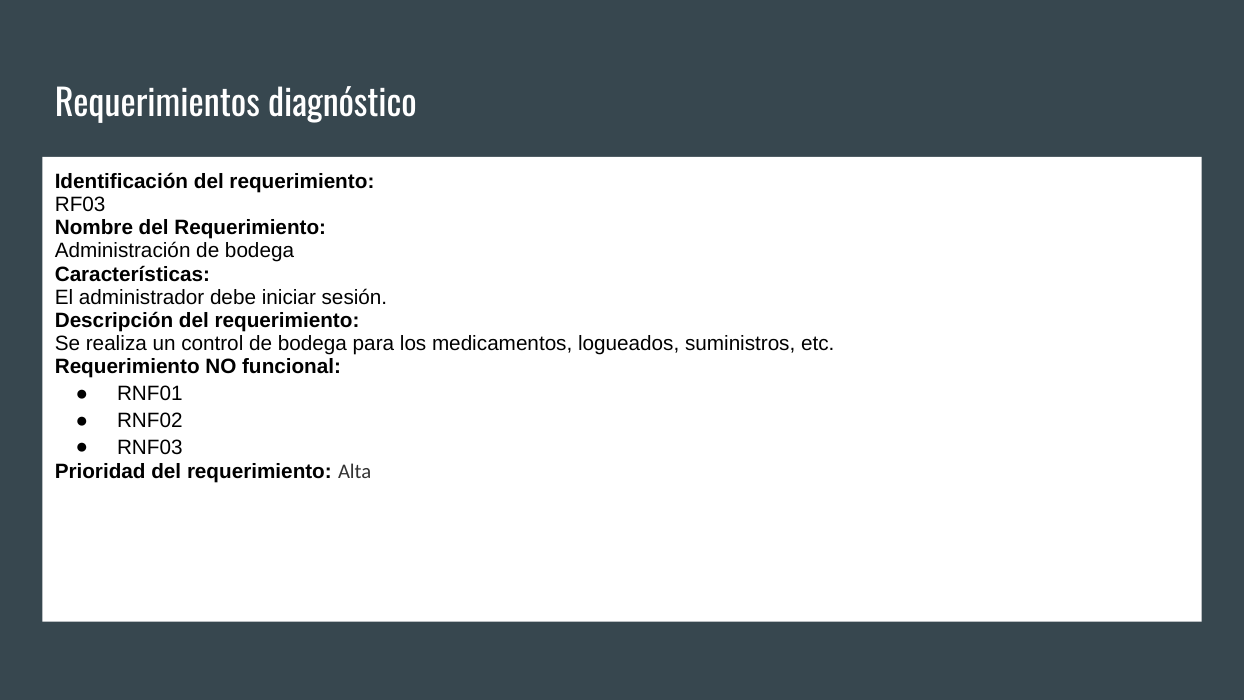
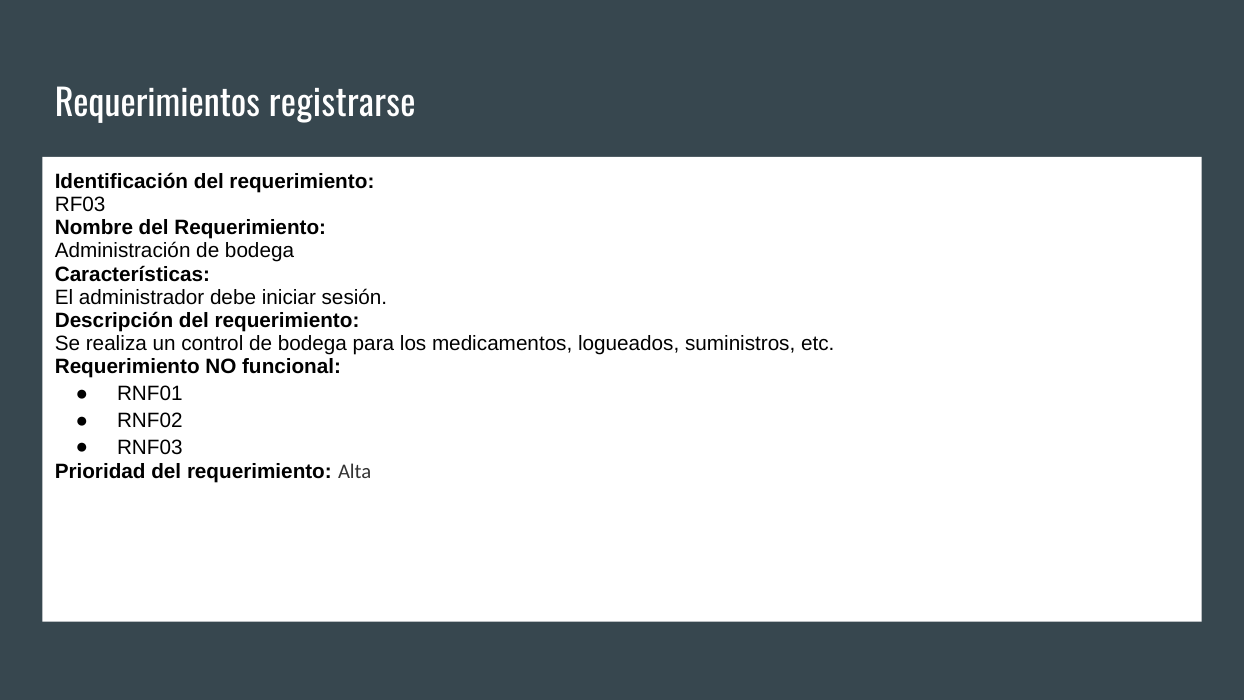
diagnóstico: diagnóstico -> registrarse
